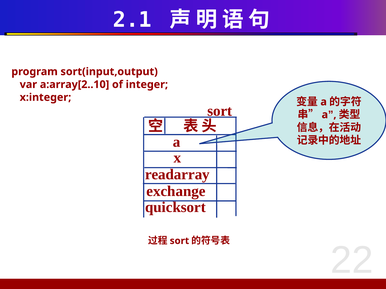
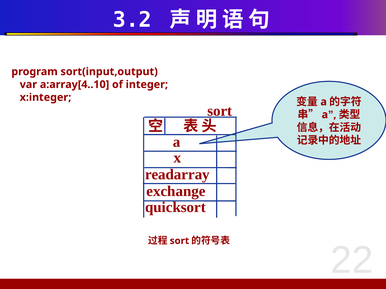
2.1: 2.1 -> 3.2
a:array[2..10: a:array[2..10 -> a:array[4..10
